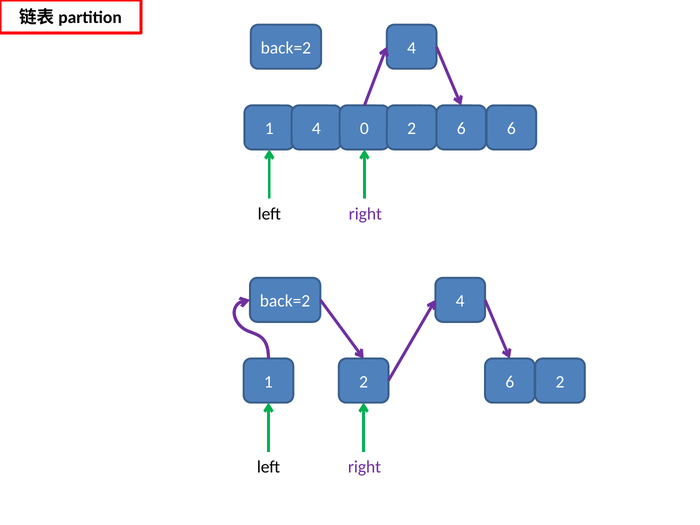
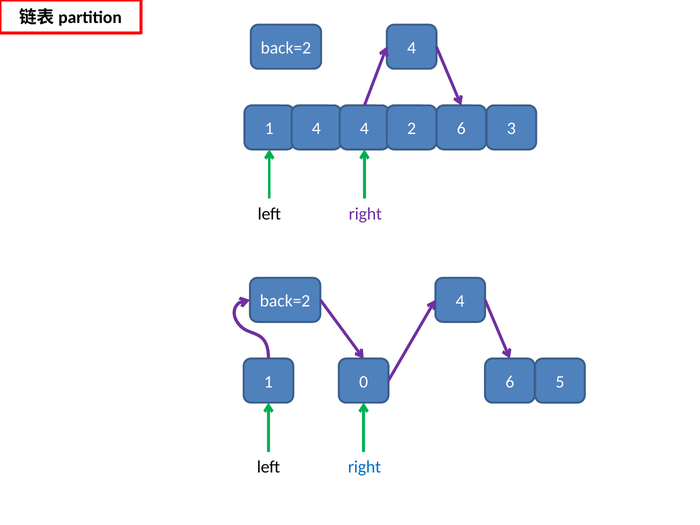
4 0: 0 -> 4
6 6: 6 -> 3
1 2: 2 -> 0
6 2: 2 -> 5
right at (364, 467) colour: purple -> blue
